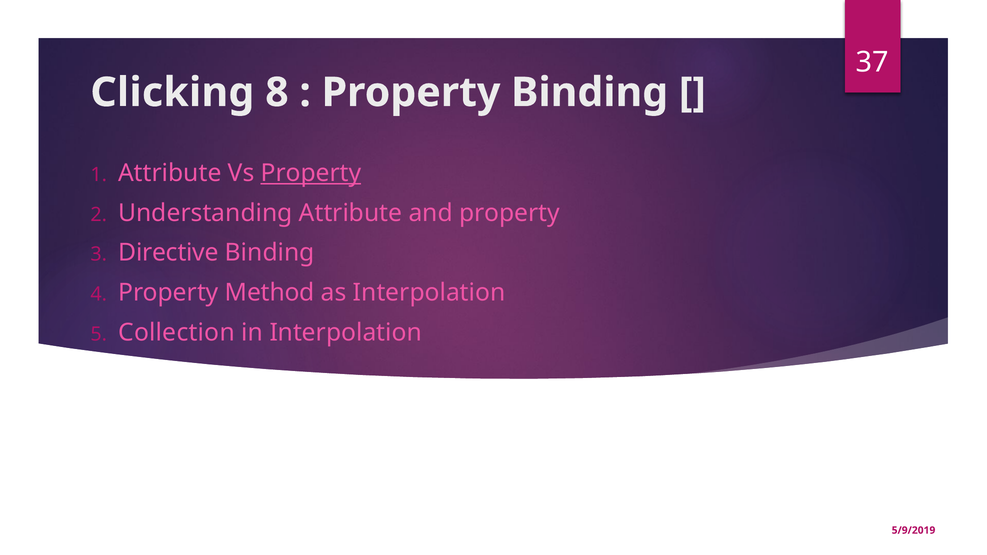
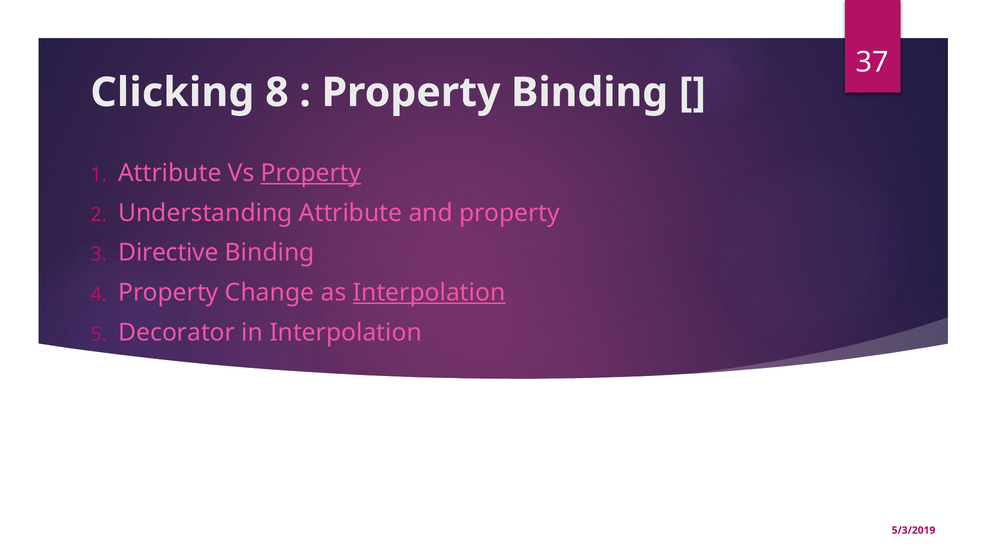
Method: Method -> Change
Interpolation at (429, 293) underline: none -> present
Collection: Collection -> Decorator
5/9/2019: 5/9/2019 -> 5/3/2019
